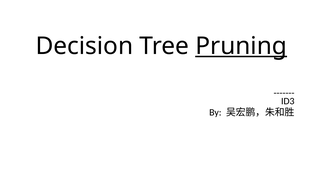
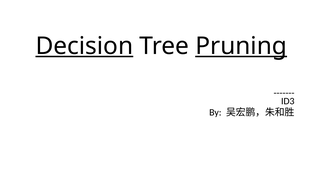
Decision underline: none -> present
